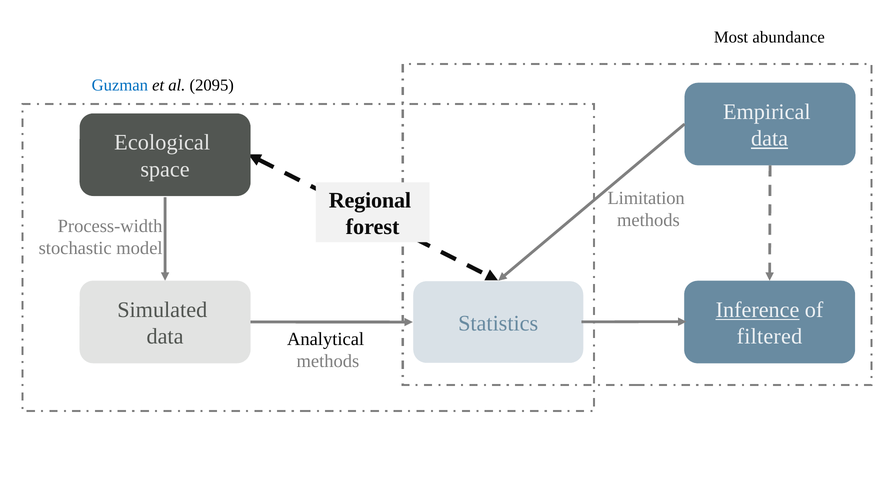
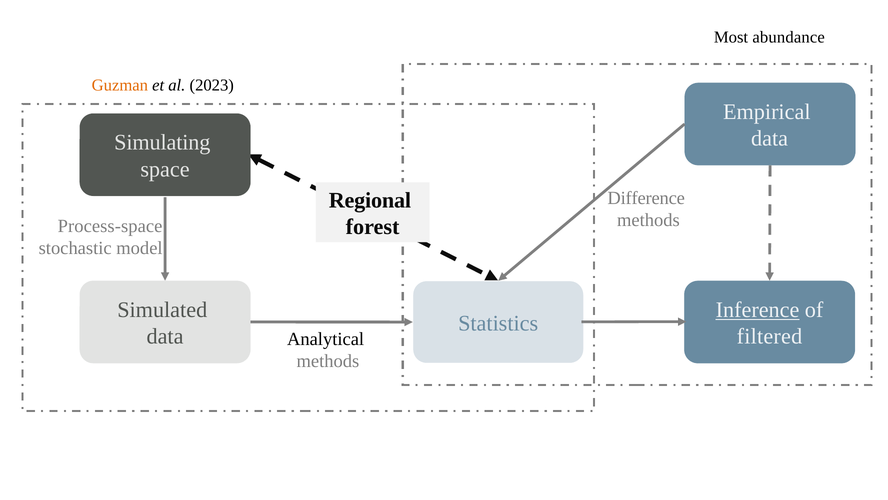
Guzman colour: blue -> orange
2095: 2095 -> 2023
data at (770, 138) underline: present -> none
Ecological: Ecological -> Simulating
Limitation: Limitation -> Difference
Process-width: Process-width -> Process-space
